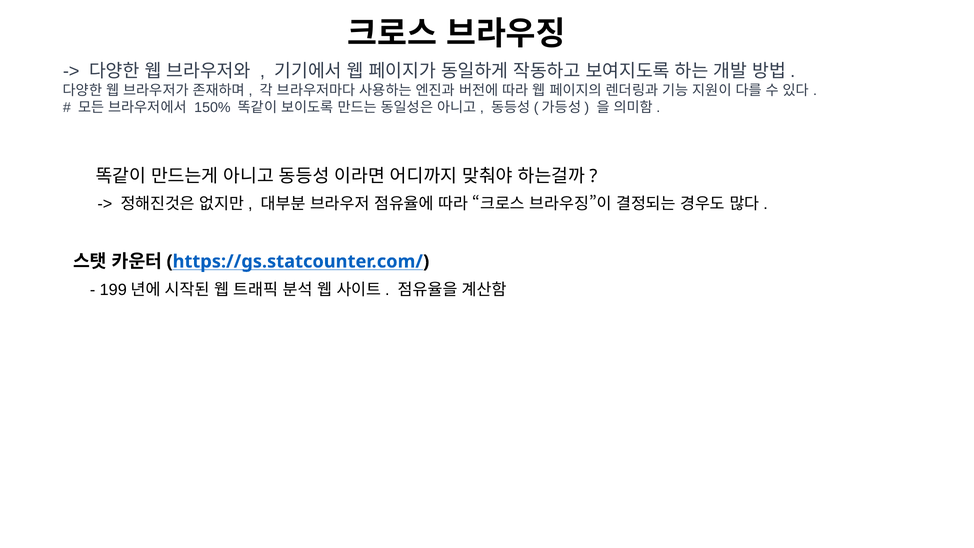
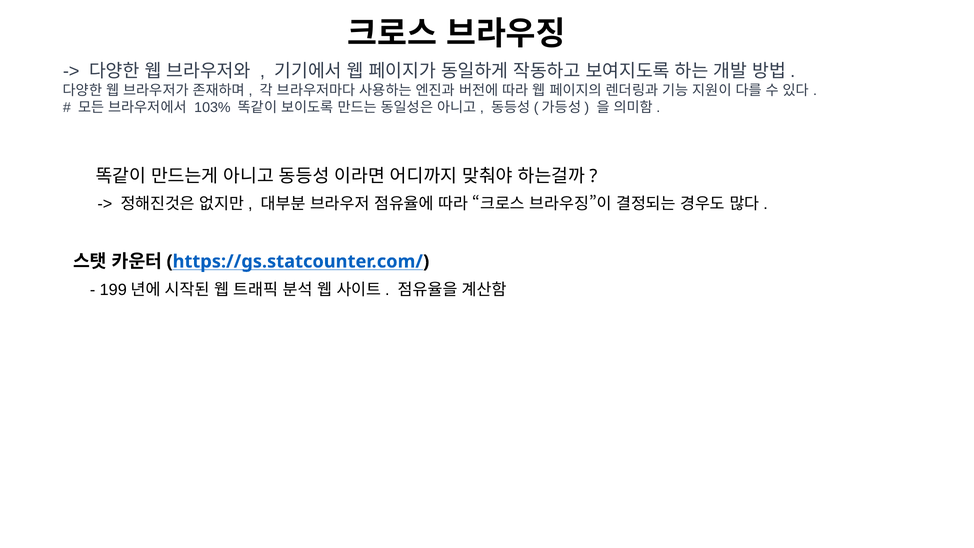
150%: 150% -> 103%
